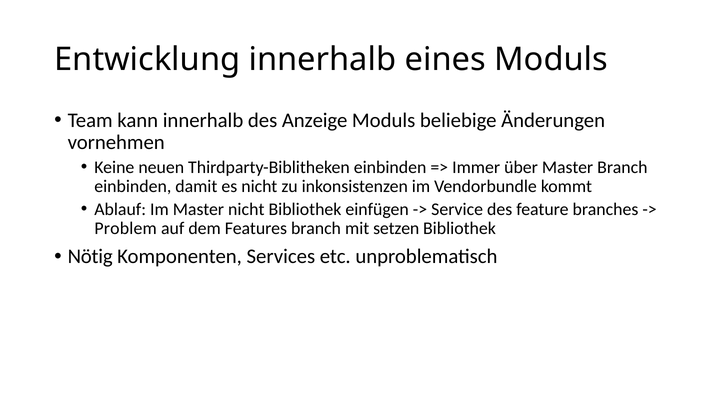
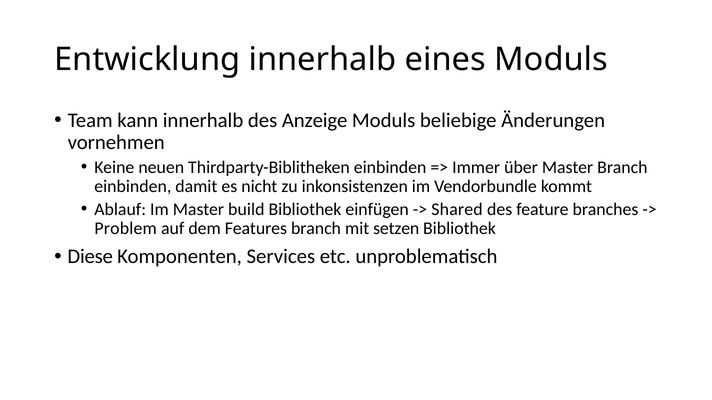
Master nicht: nicht -> build
Service: Service -> Shared
Nötig: Nötig -> Diese
